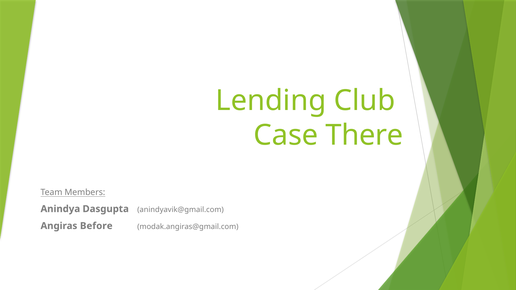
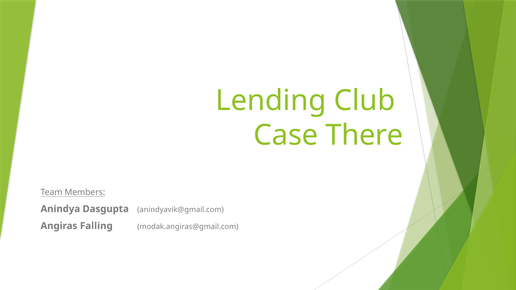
Before: Before -> Falling
